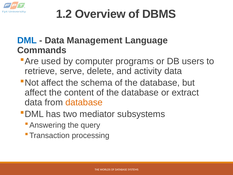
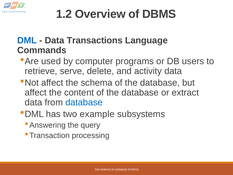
Management: Management -> Transactions
database at (84, 102) colour: orange -> blue
mediator: mediator -> example
